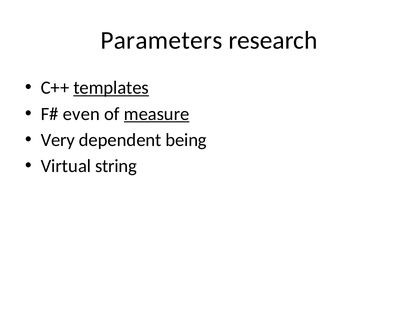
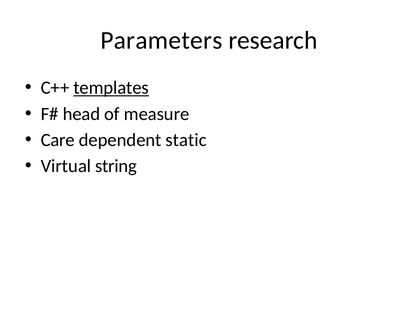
even: even -> head
measure underline: present -> none
Very: Very -> Care
being: being -> static
